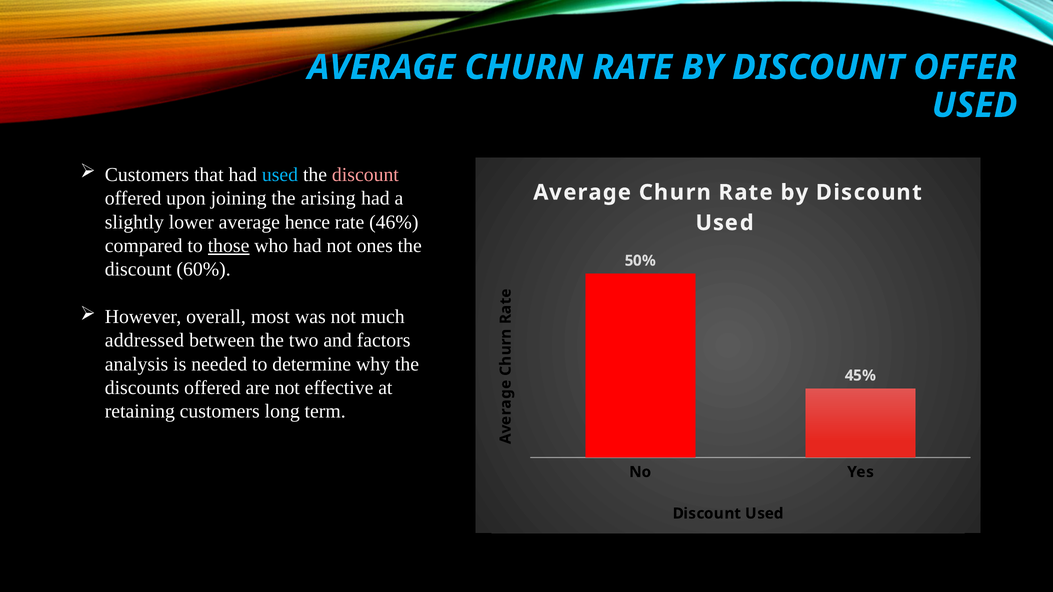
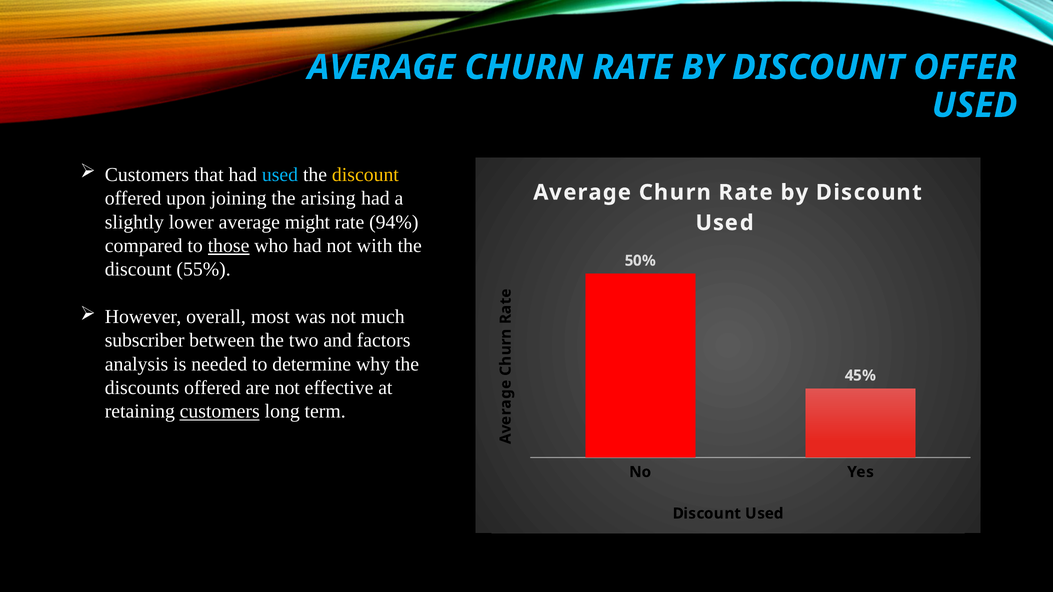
discount at (365, 175) colour: pink -> yellow
hence: hence -> might
46%: 46% -> 94%
ones: ones -> with
60%: 60% -> 55%
addressed: addressed -> subscriber
customers at (220, 412) underline: none -> present
